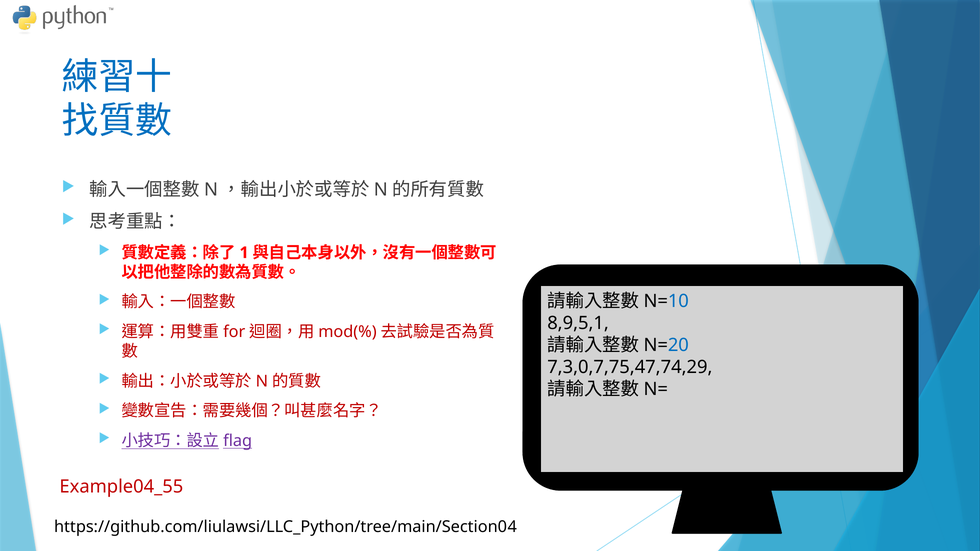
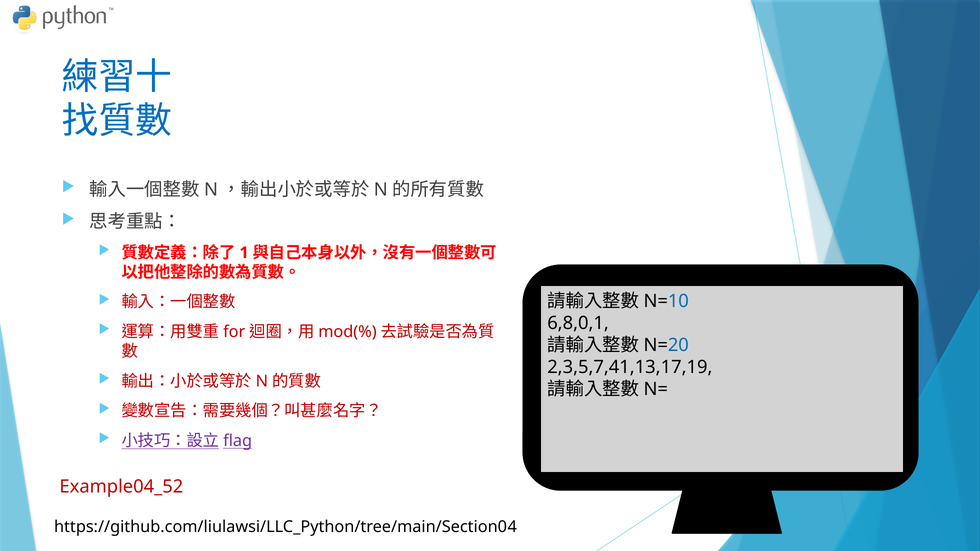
8,9,5,1: 8,9,5,1 -> 6,8,0,1
7,3,0,7,75,47,74,29: 7,3,0,7,75,47,74,29 -> 2,3,5,7,41,13,17,19
Example04_55: Example04_55 -> Example04_52
